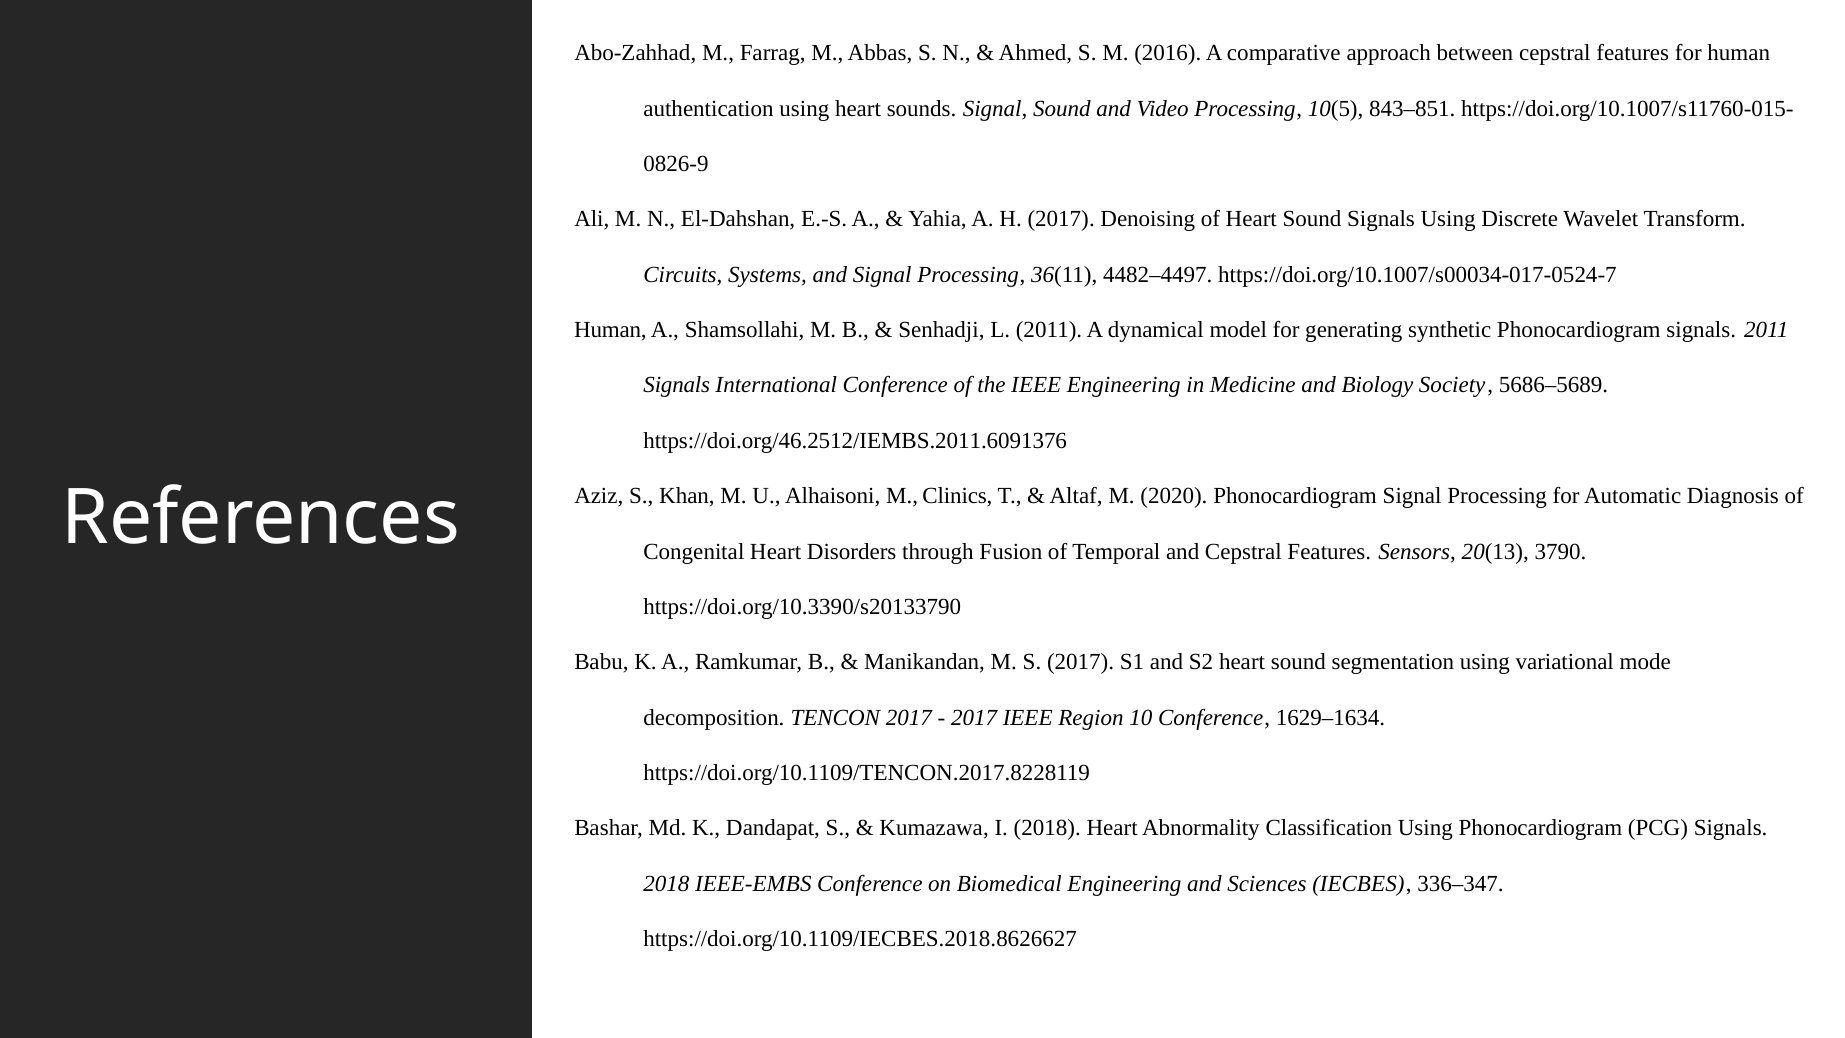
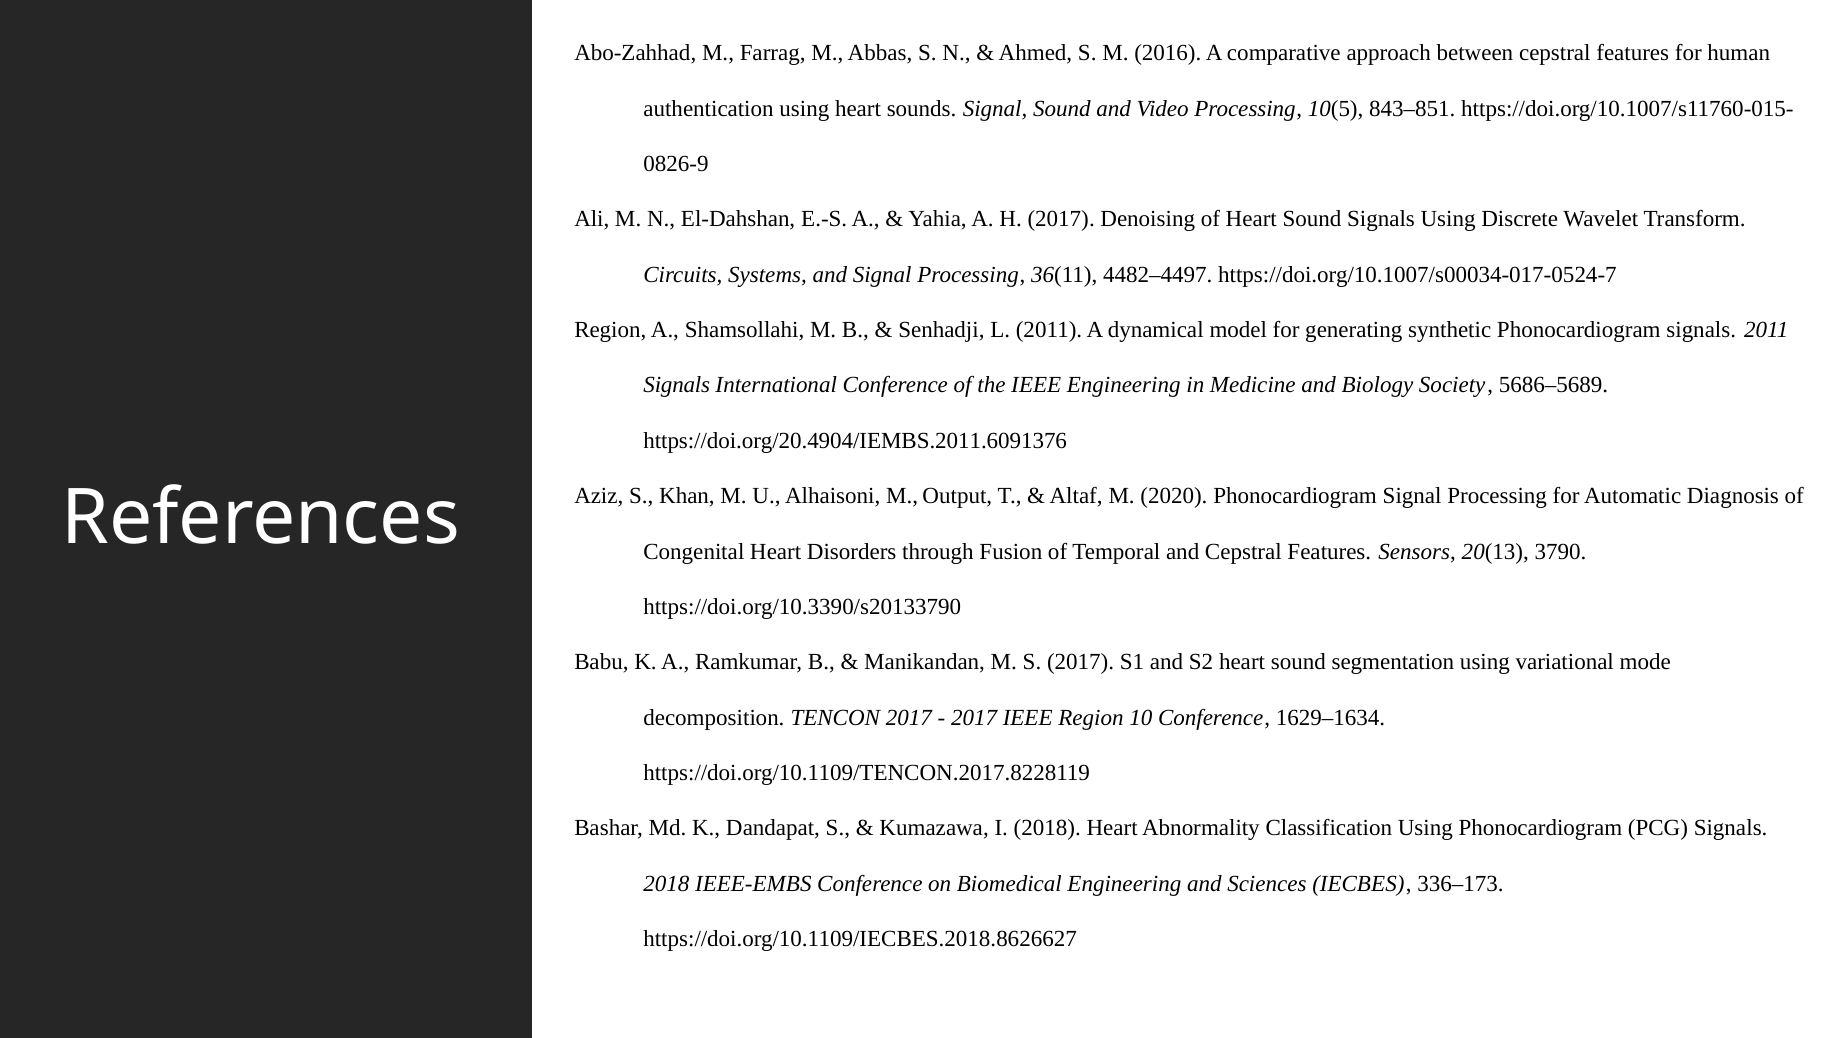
Human at (610, 330): Human -> Region
https://doi.org/46.2512/IEMBS.2011.6091376: https://doi.org/46.2512/IEMBS.2011.6091376 -> https://doi.org/20.4904/IEMBS.2011.6091376
Clinics: Clinics -> Output
336–347: 336–347 -> 336–173
